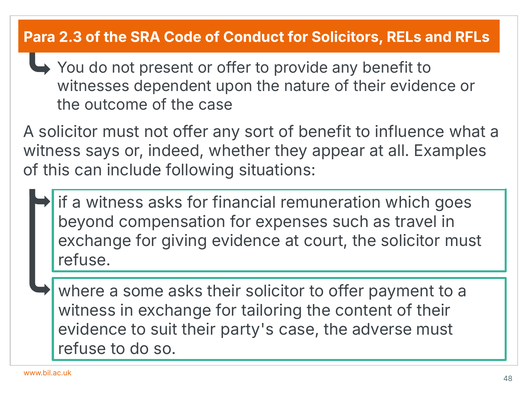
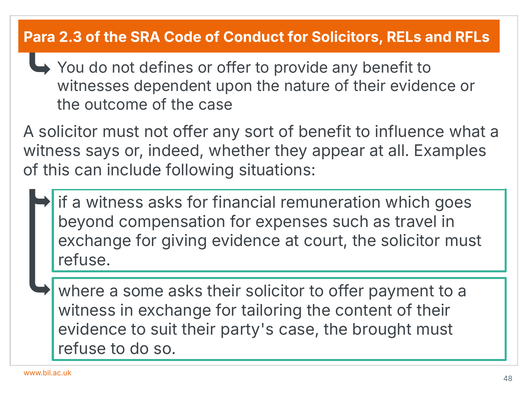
present: present -> defines
adverse: adverse -> brought
